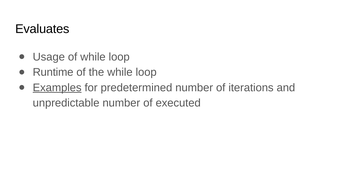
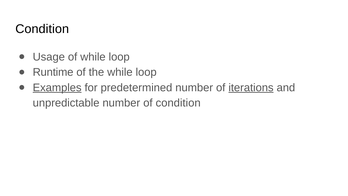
Evaluates at (42, 29): Evaluates -> Condition
iterations underline: none -> present
of executed: executed -> condition
